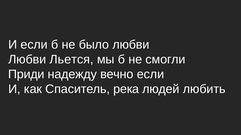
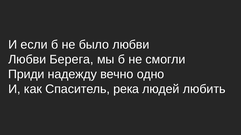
Льется: Льется -> Берега
вечно если: если -> одно
